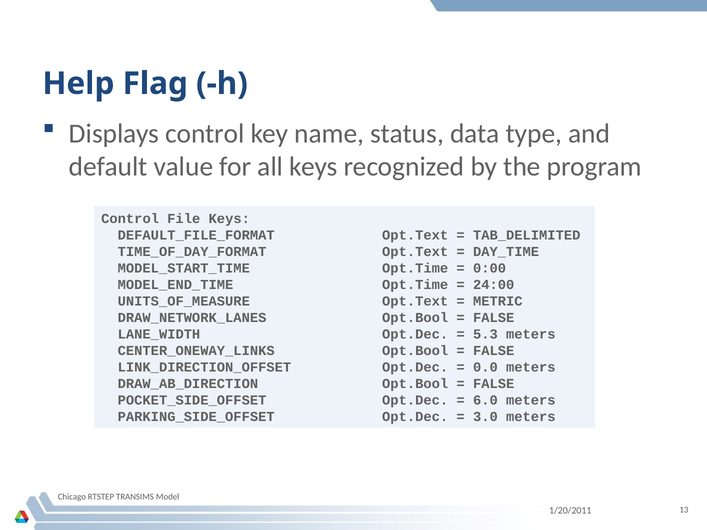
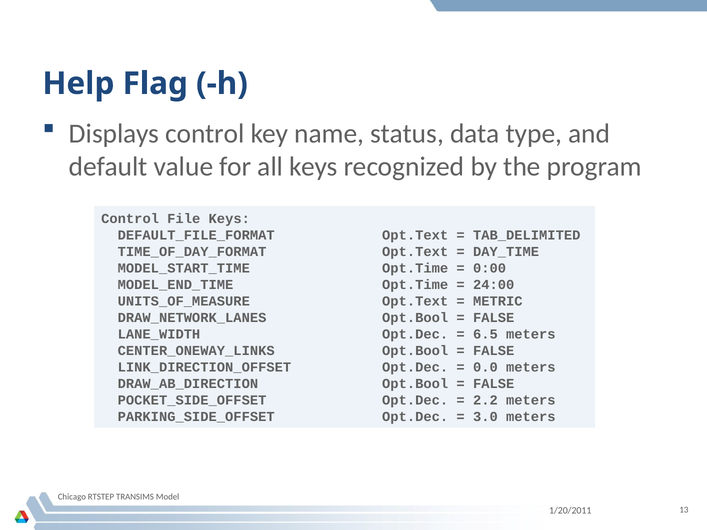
5.3: 5.3 -> 6.5
6.0: 6.0 -> 2.2
